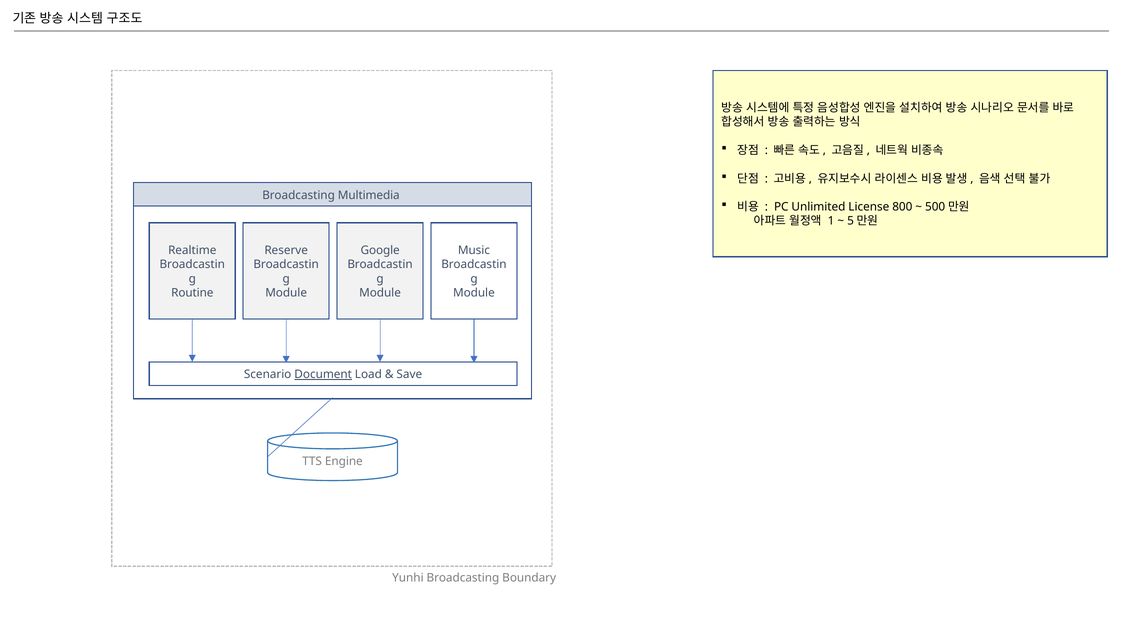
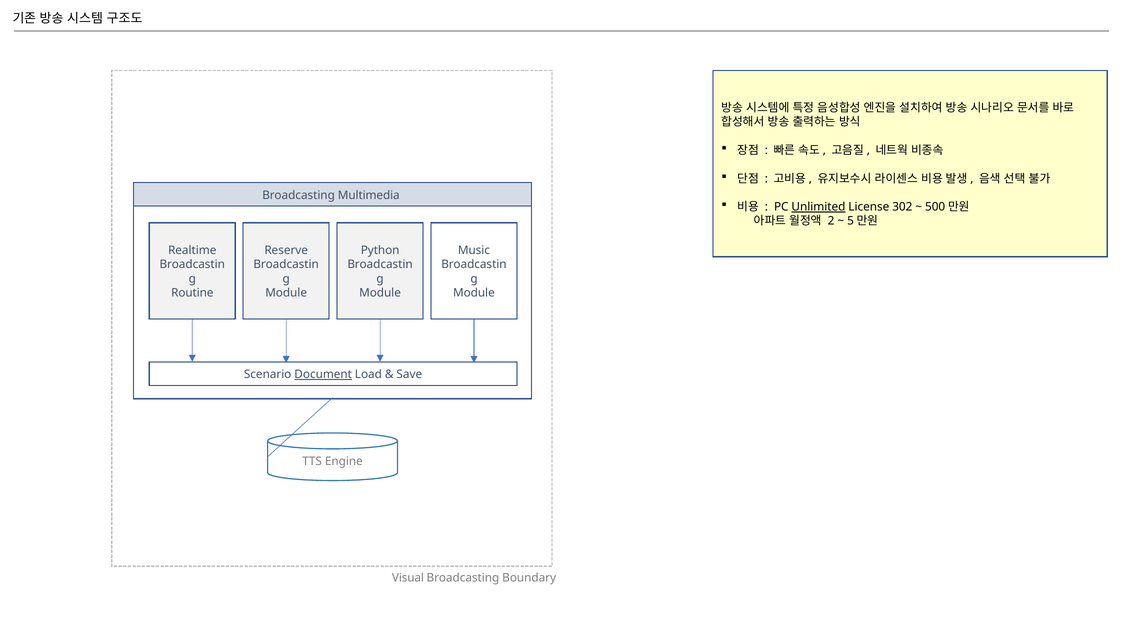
Unlimited underline: none -> present
800: 800 -> 302
1: 1 -> 2
Google: Google -> Python
Yunhi: Yunhi -> Visual
